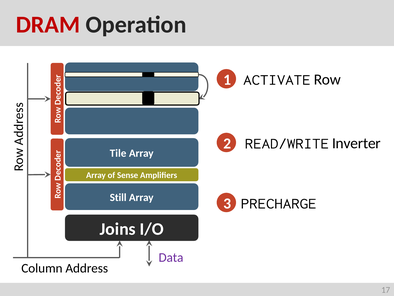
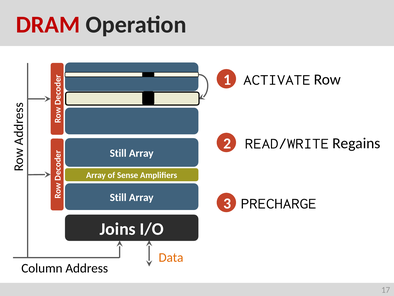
Inverter: Inverter -> Regains
Tile at (118, 153): Tile -> Still
Data colour: purple -> orange
